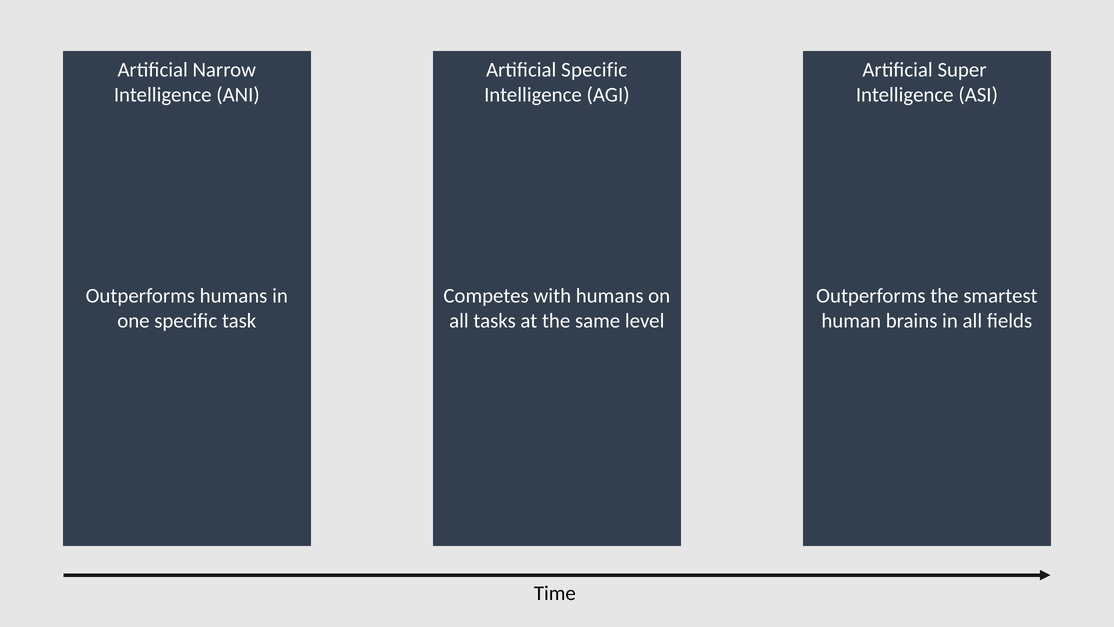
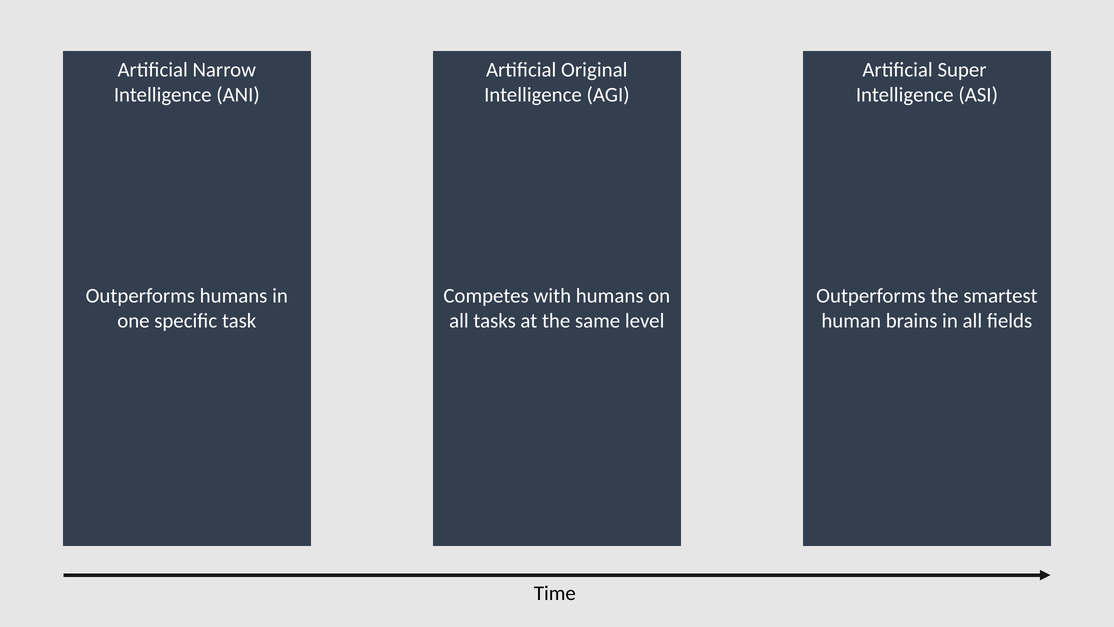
Artificial Specific: Specific -> Original
